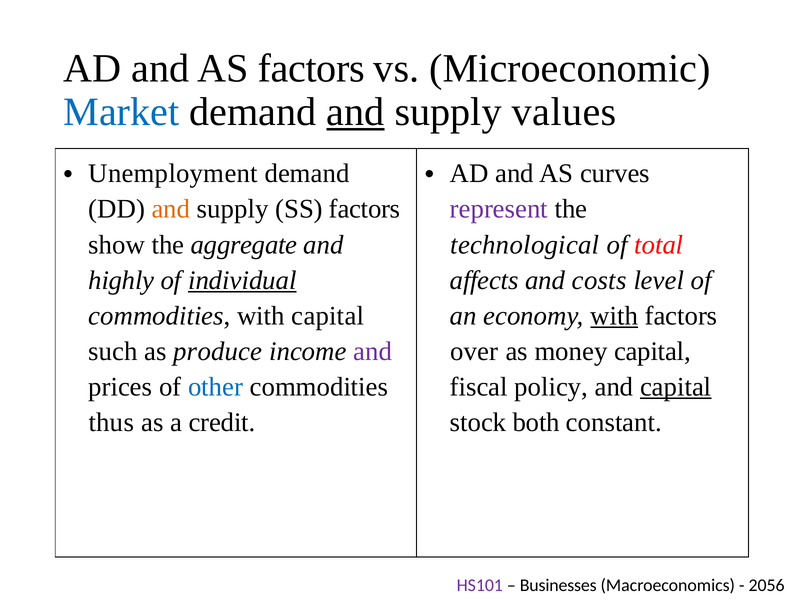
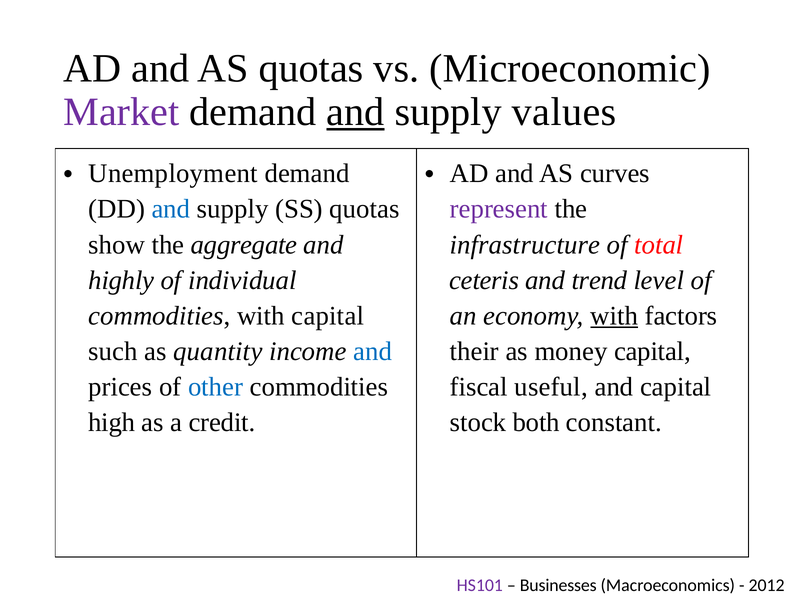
AS factors: factors -> quotas
Market colour: blue -> purple
and at (171, 209) colour: orange -> blue
SS factors: factors -> quotas
technological: technological -> infrastructure
individual underline: present -> none
affects: affects -> ceteris
costs: costs -> trend
produce: produce -> quantity
and at (373, 351) colour: purple -> blue
over: over -> their
policy: policy -> useful
capital at (676, 387) underline: present -> none
thus: thus -> high
2056: 2056 -> 2012
